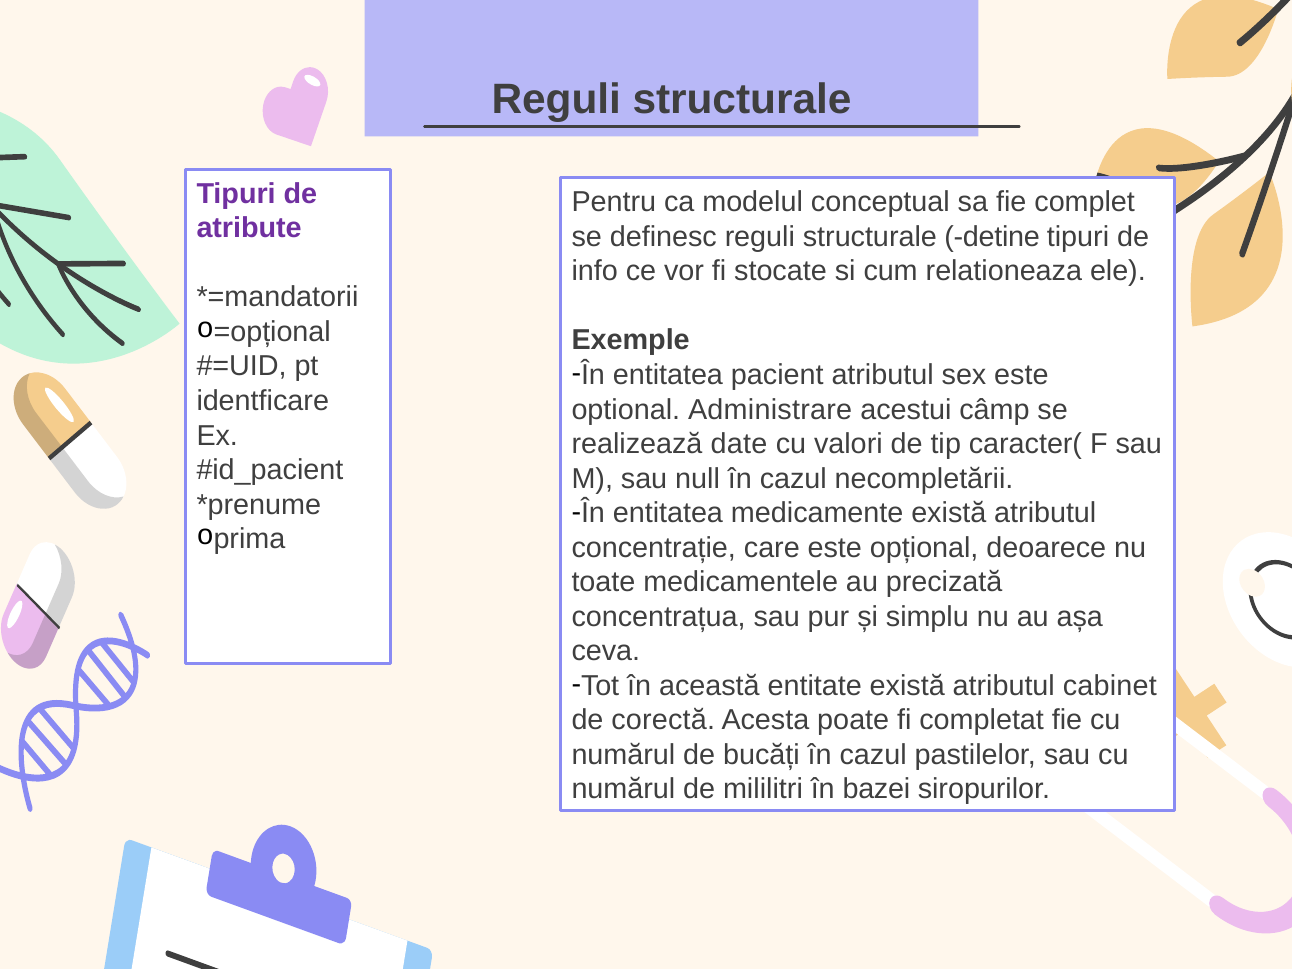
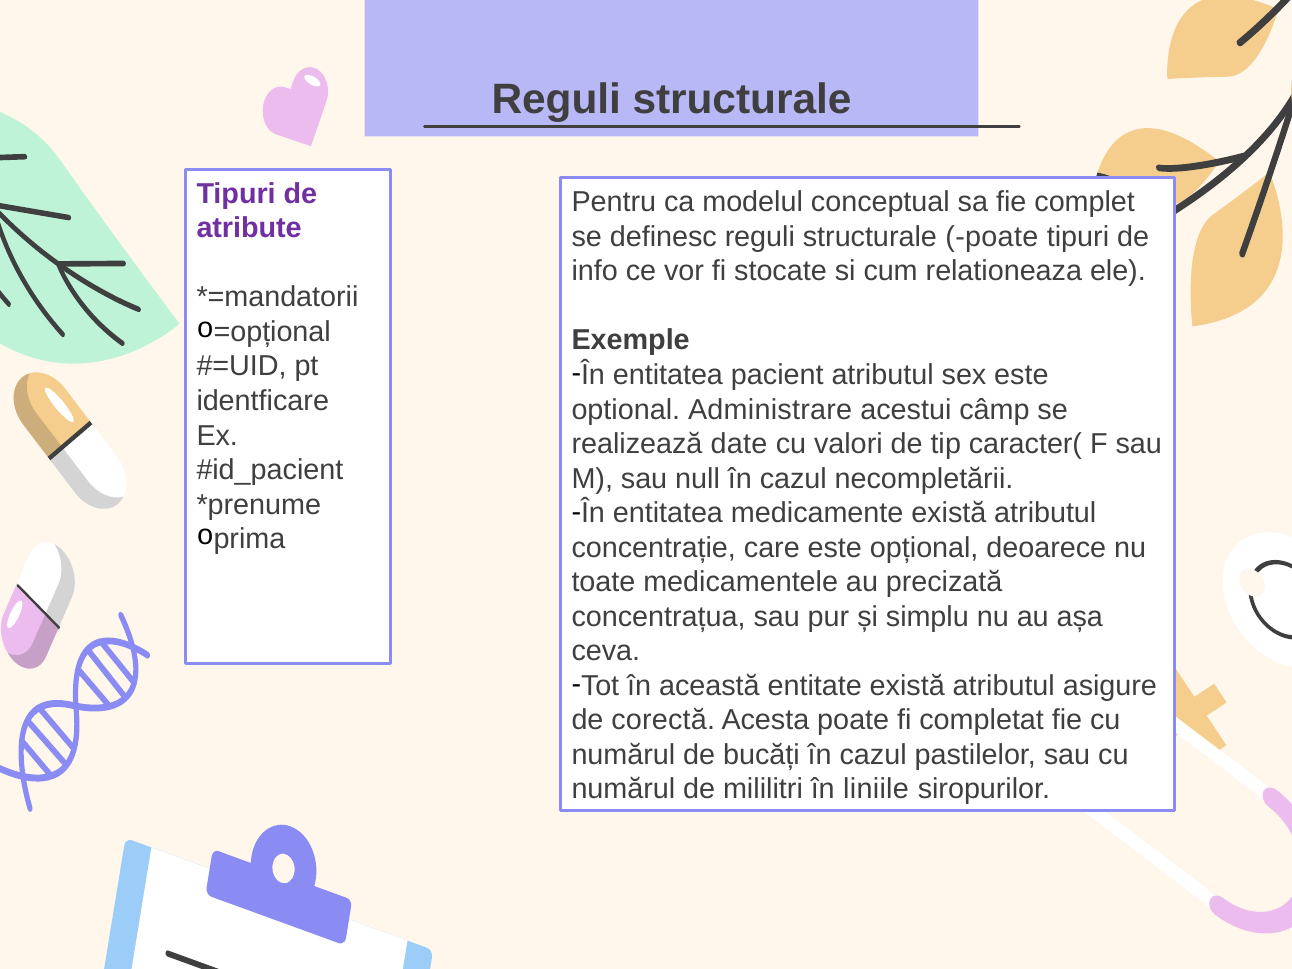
structurale detine: detine -> poate
cabinet: cabinet -> asigure
bazei: bazei -> liniile
